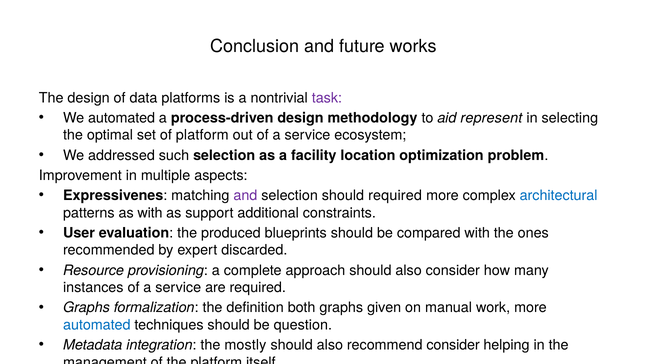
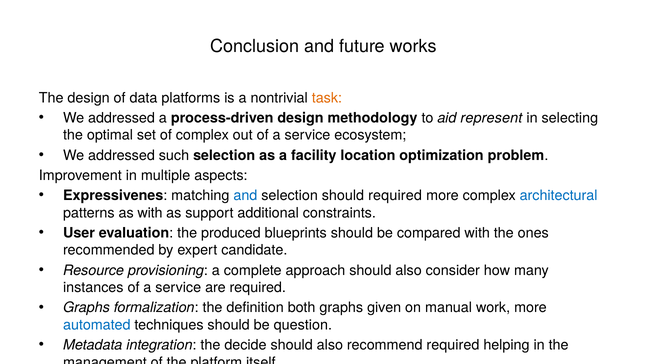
task colour: purple -> orange
automated at (122, 118): automated -> addressed
of platform: platform -> complex
and at (245, 196) colour: purple -> blue
discarded: discarded -> candidate
mostly: mostly -> decide
recommend consider: consider -> required
